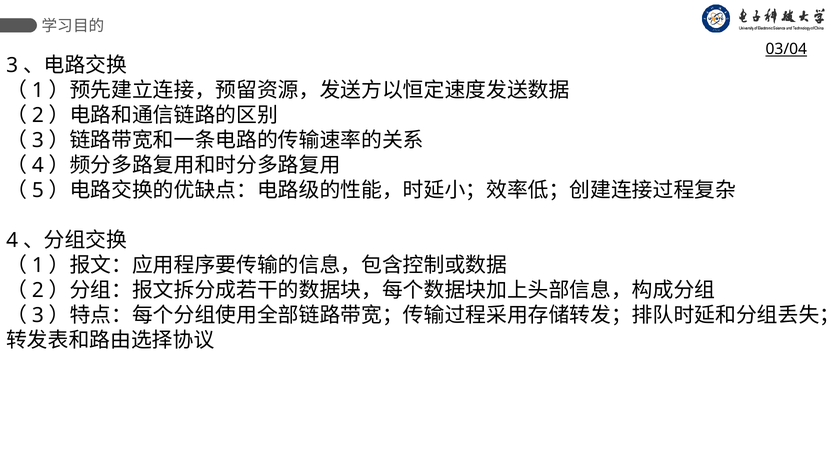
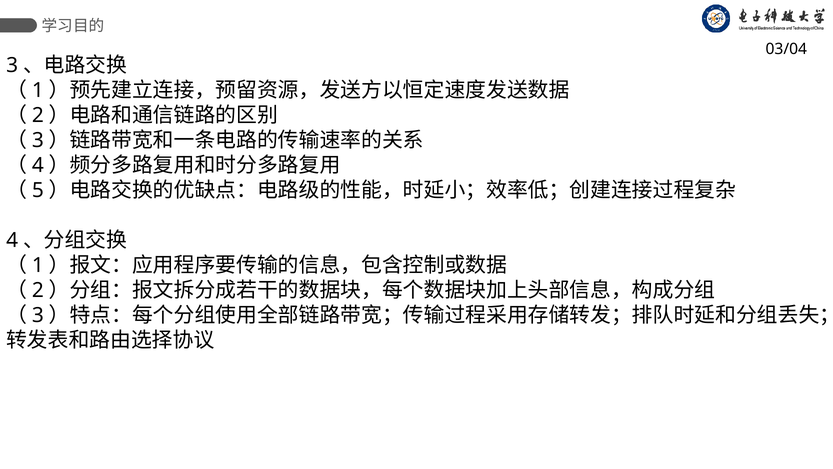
03/04 underline: present -> none
